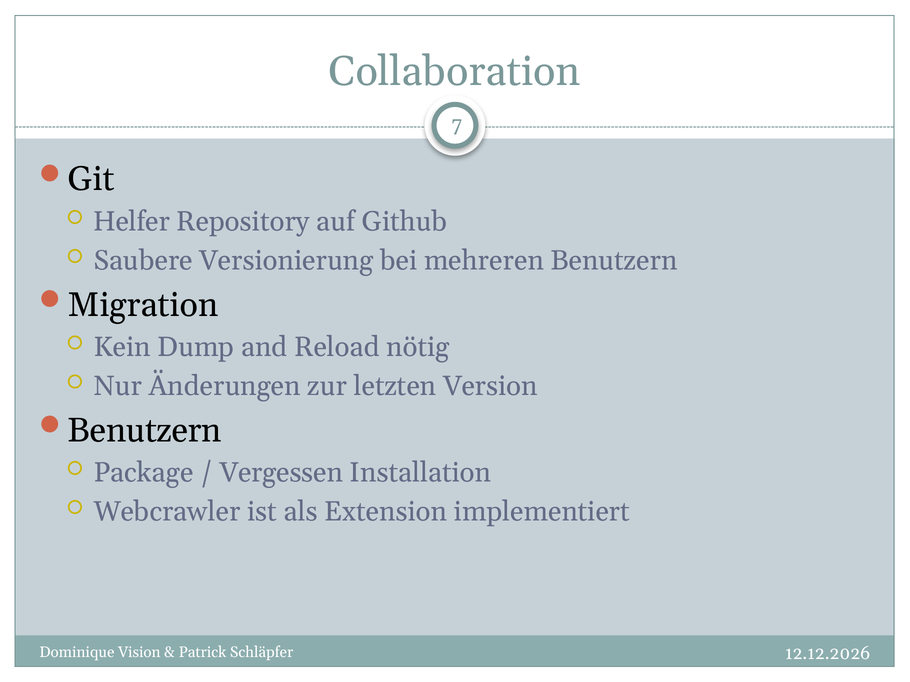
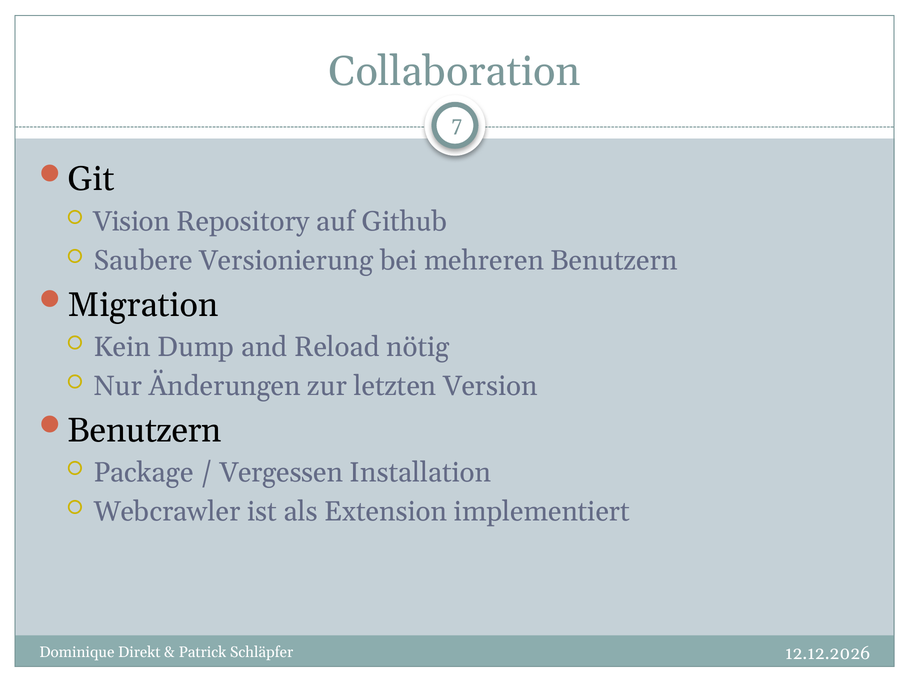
Helfer: Helfer -> Vision
Vision: Vision -> Direkt
